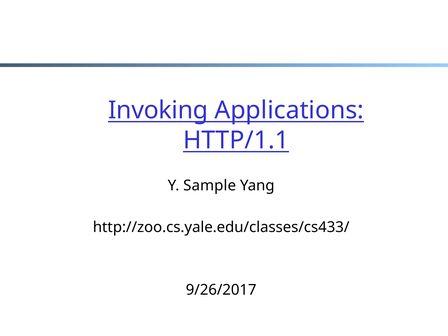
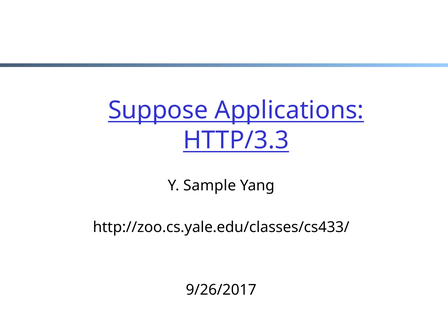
Invoking: Invoking -> Suppose
HTTP/1.1: HTTP/1.1 -> HTTP/3.3
